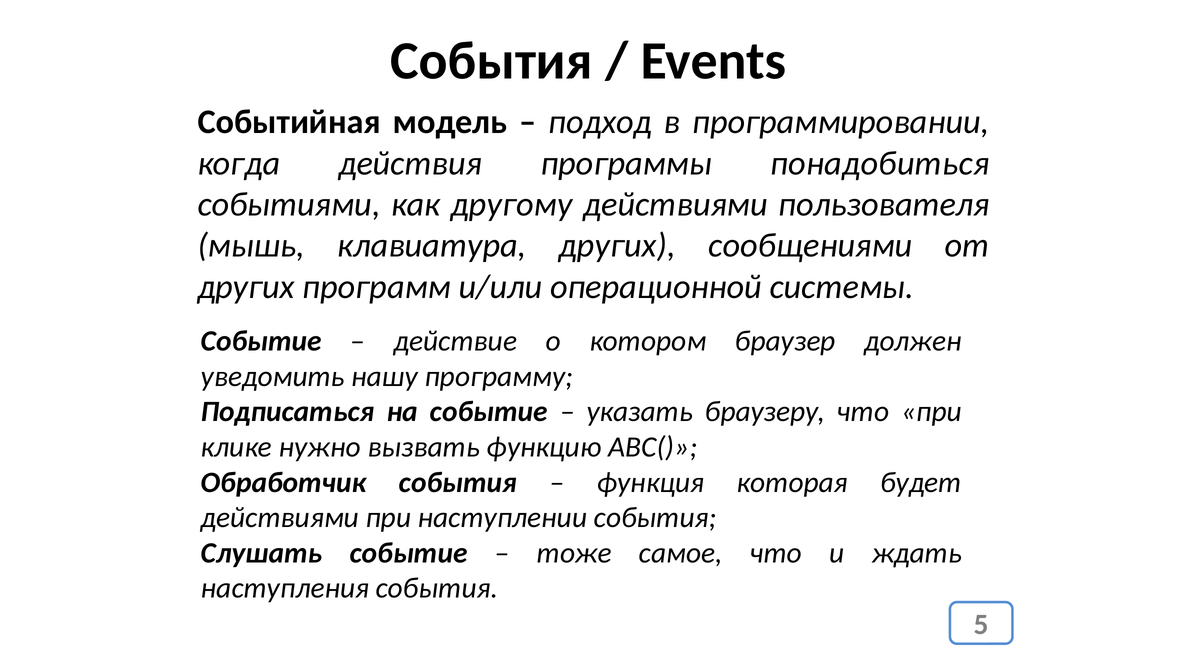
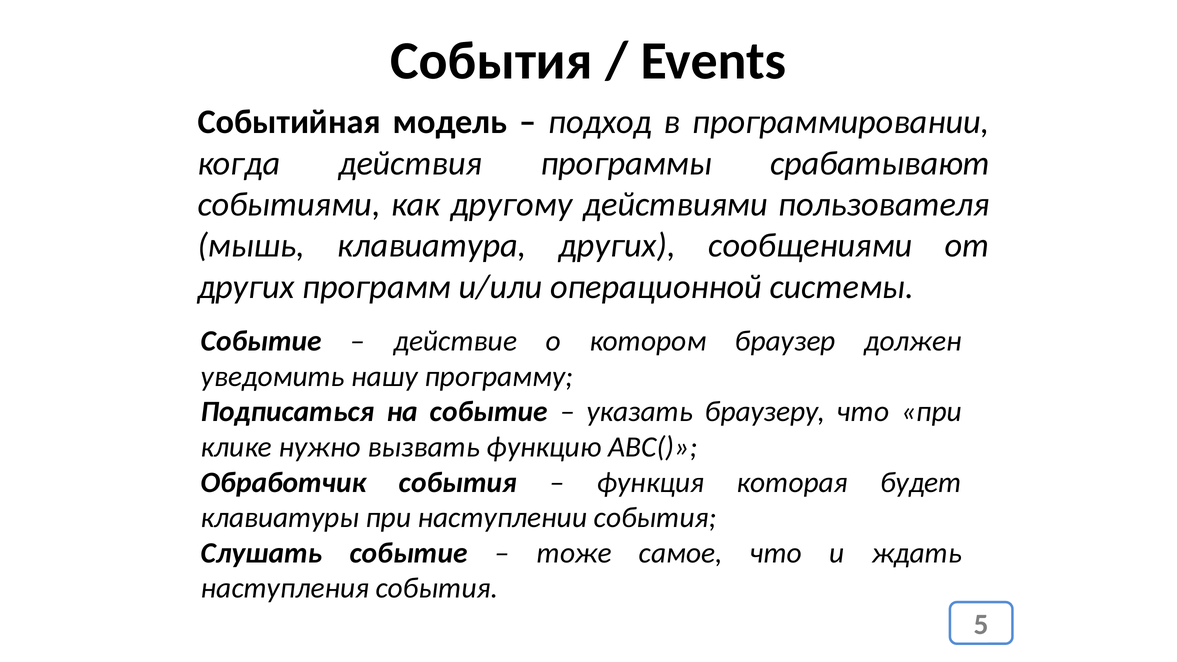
понадобиться: понадобиться -> срабатывают
действиями at (280, 518): действиями -> клавиатуры
